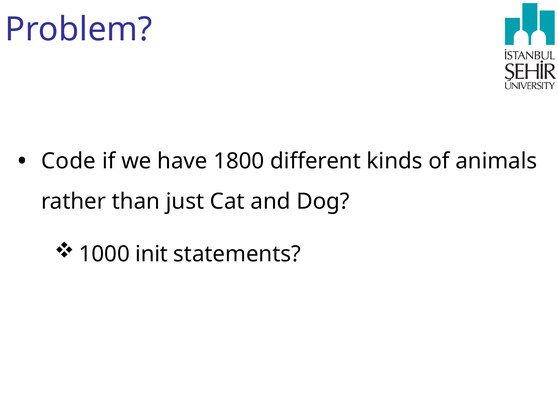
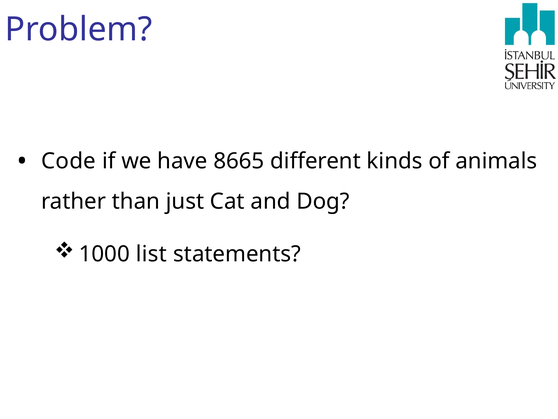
1800: 1800 -> 8665
init: init -> list
